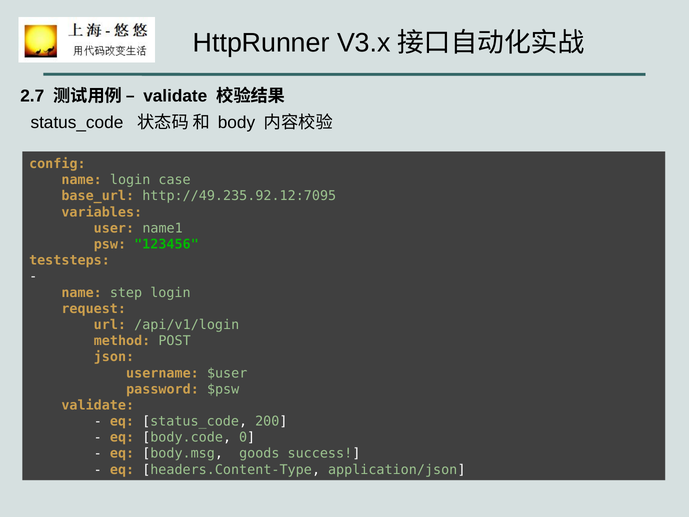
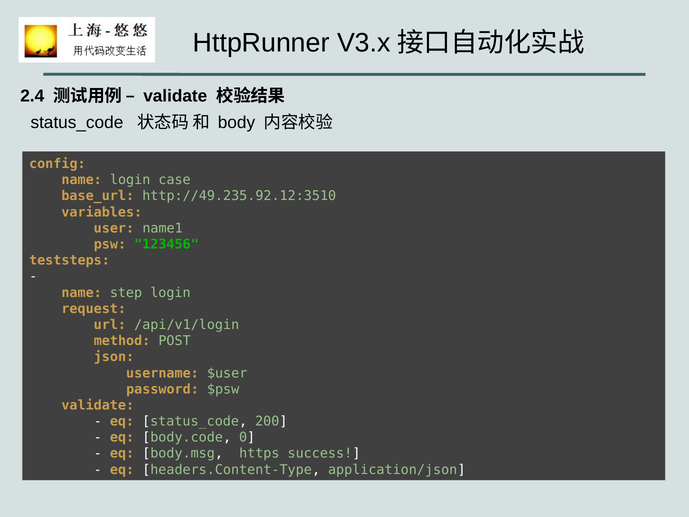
2.7: 2.7 -> 2.4
http://49.235.92.12:7095: http://49.235.92.12:7095 -> http://49.235.92.12:3510
goods: goods -> https
